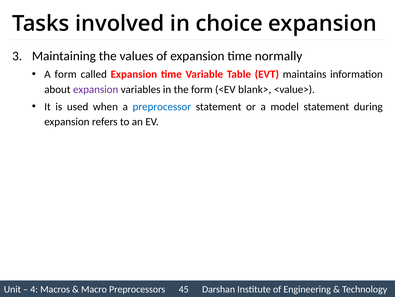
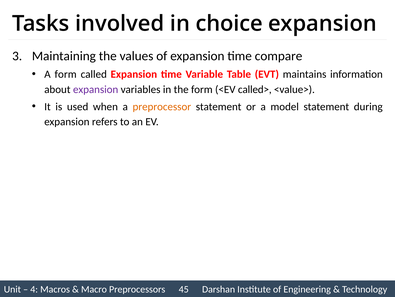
normally: normally -> compare
blank>: blank> -> called>
preprocessor colour: blue -> orange
